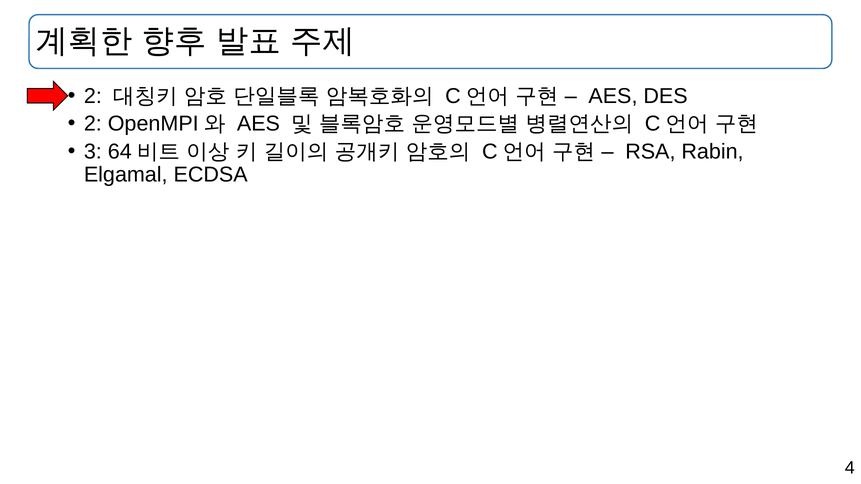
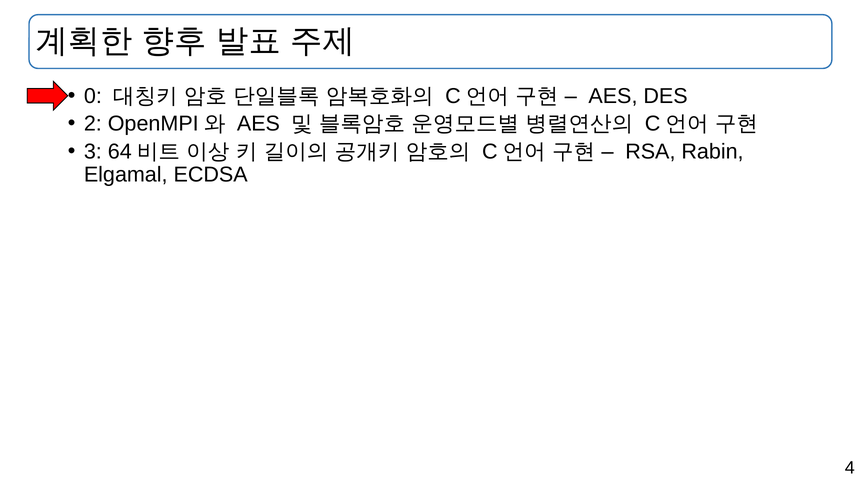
2 at (93, 96): 2 -> 0
